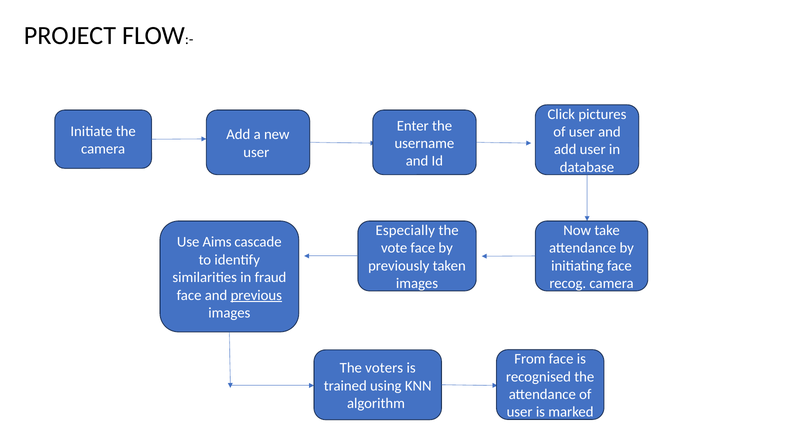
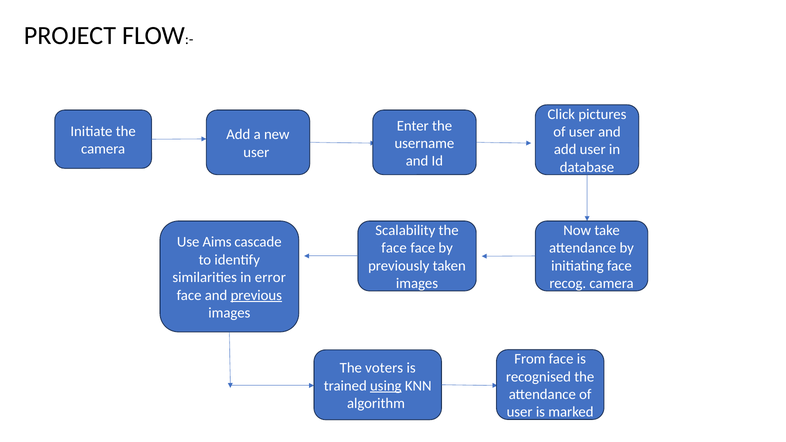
Especially: Especially -> Scalability
vote at (394, 248): vote -> face
fraud: fraud -> error
using underline: none -> present
